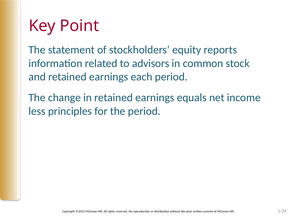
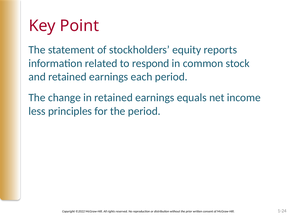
advisors: advisors -> respond
